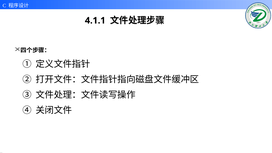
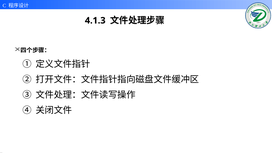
4.1.1: 4.1.1 -> 4.1.3
